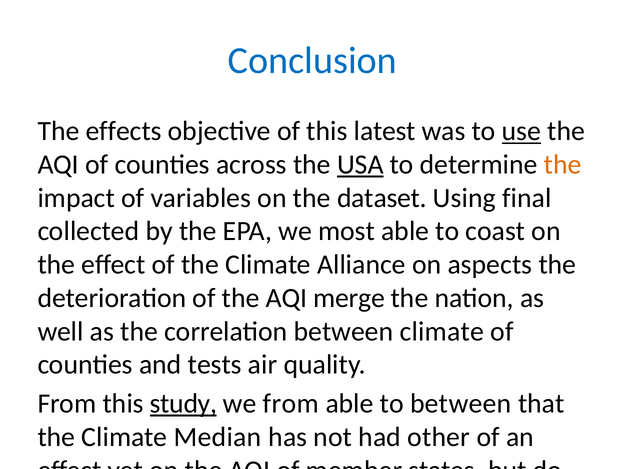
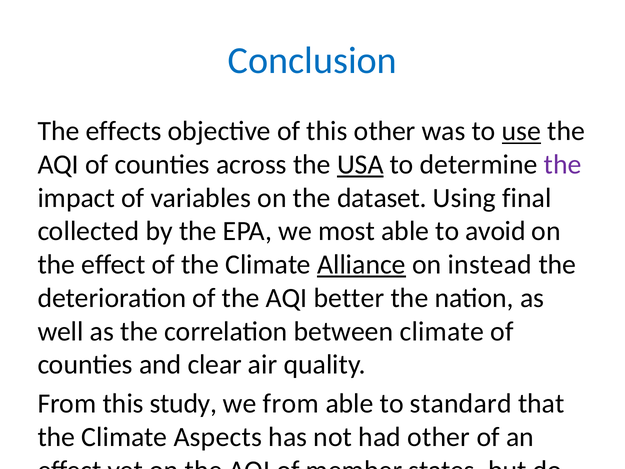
this latest: latest -> other
the at (563, 164) colour: orange -> purple
coast: coast -> avoid
Alliance underline: none -> present
aspects: aspects -> instead
AQI merge: merge -> better
tests: tests -> clear
study underline: present -> none
to between: between -> standard
Median: Median -> Aspects
